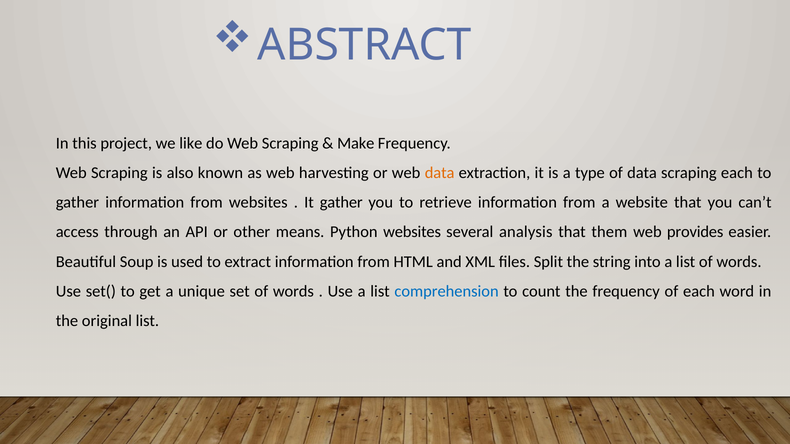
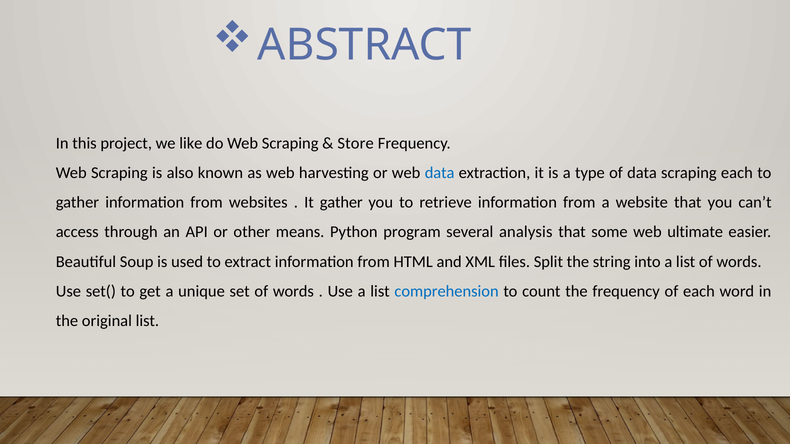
Make: Make -> Store
data at (440, 173) colour: orange -> blue
Python websites: websites -> program
them: them -> some
provides: provides -> ultimate
